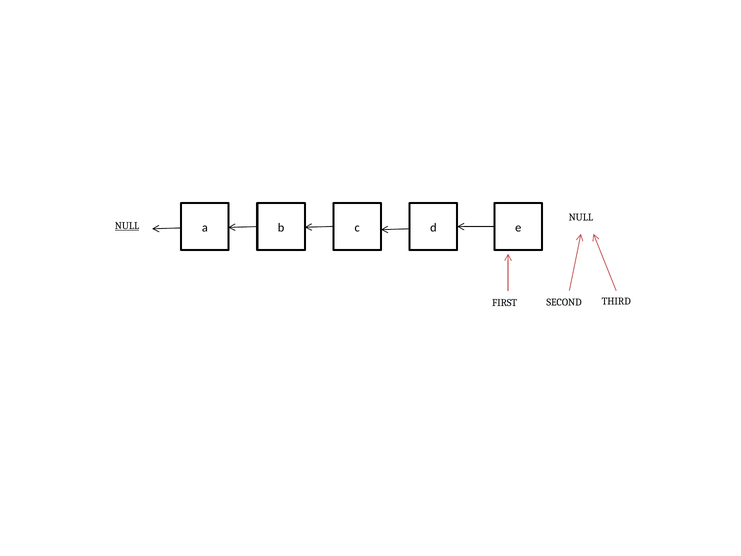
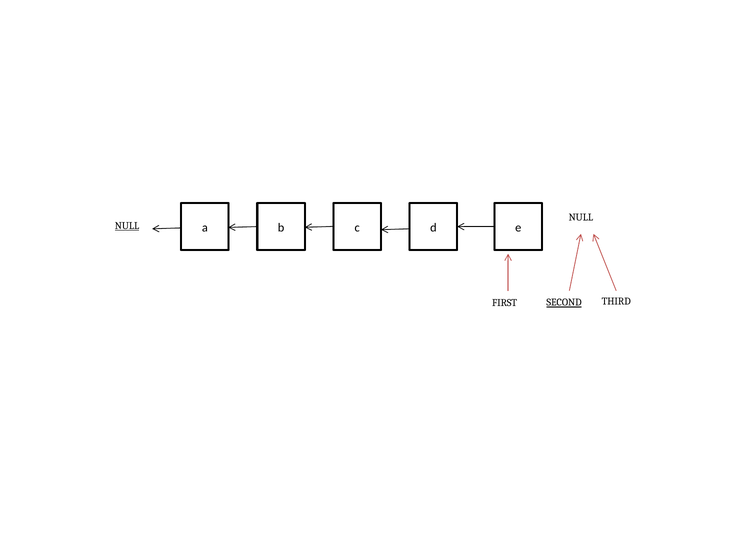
SECOND underline: none -> present
